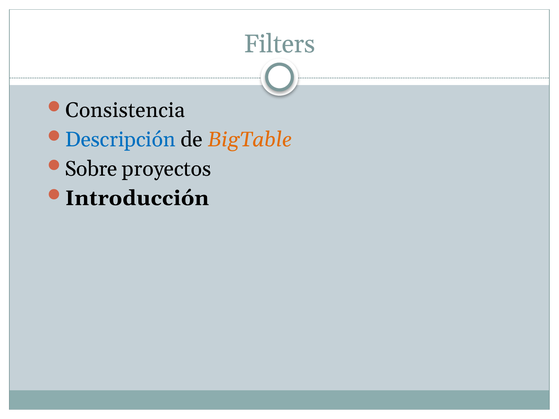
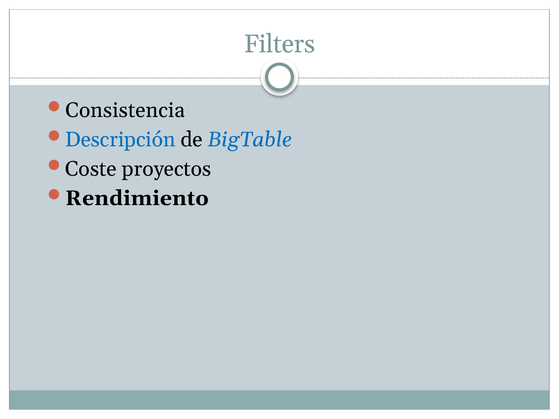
BigTable colour: orange -> blue
Sobre: Sobre -> Coste
Introducción: Introducción -> Rendimiento
